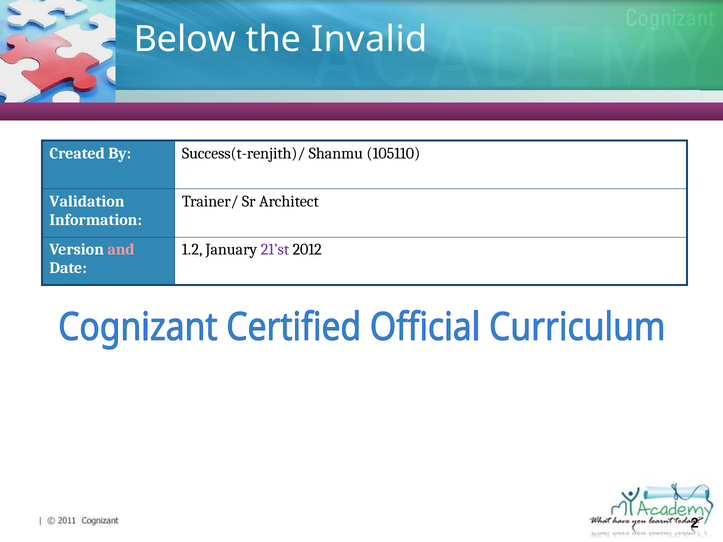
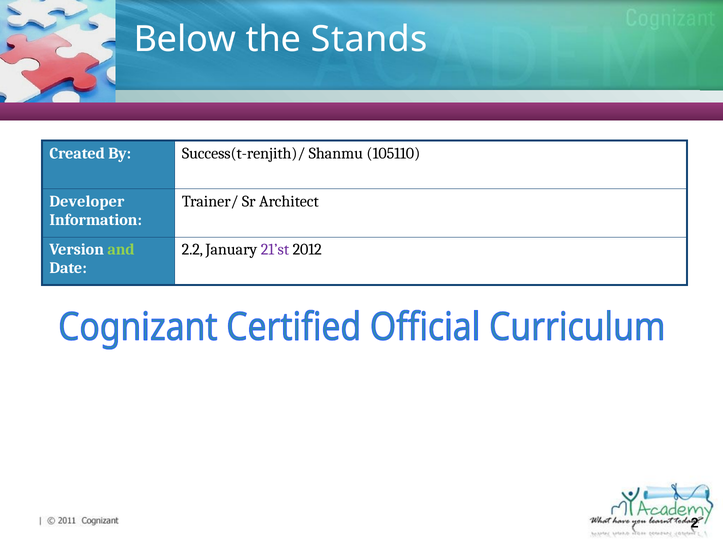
Invalid: Invalid -> Stands
Validation: Validation -> Developer
and colour: pink -> light green
1.2: 1.2 -> 2.2
